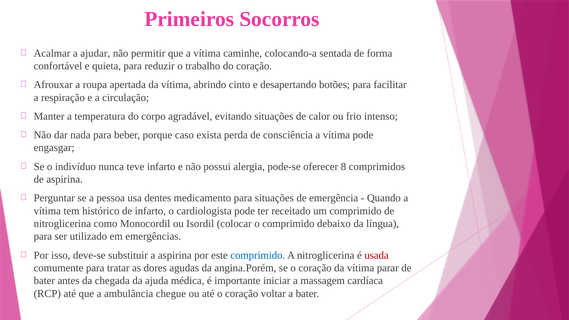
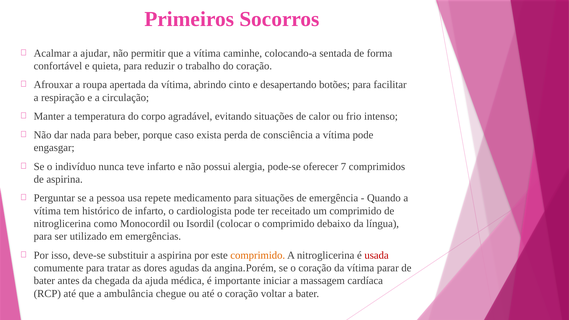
8: 8 -> 7
dentes: dentes -> repete
comprimido at (258, 255) colour: blue -> orange
